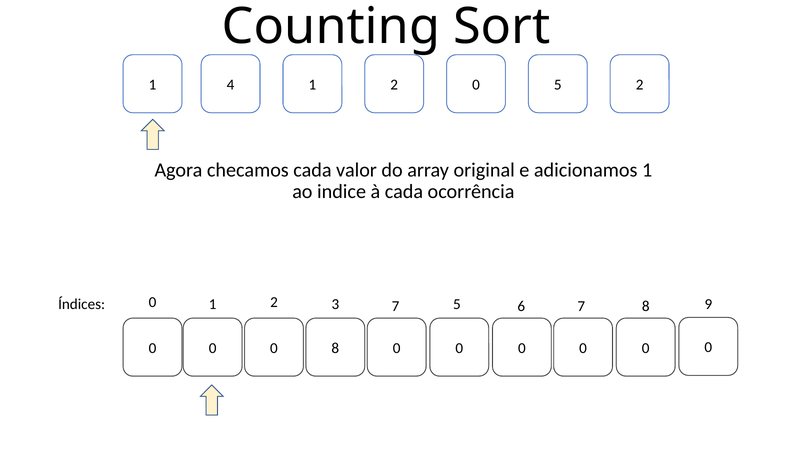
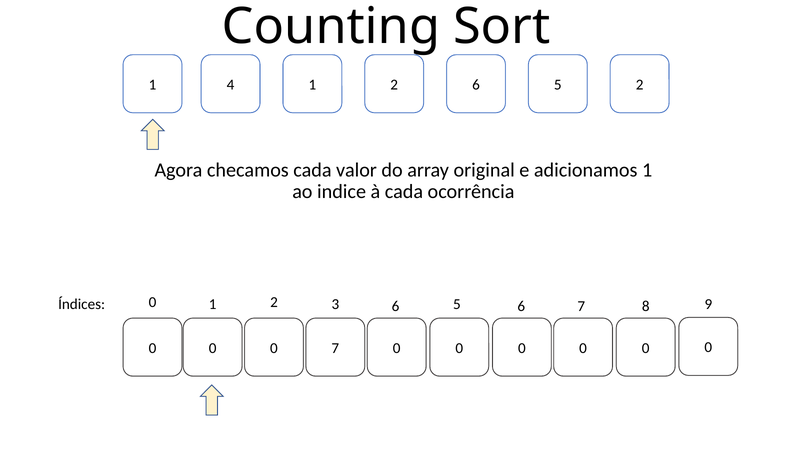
2 0: 0 -> 6
3 7: 7 -> 6
0 8: 8 -> 7
